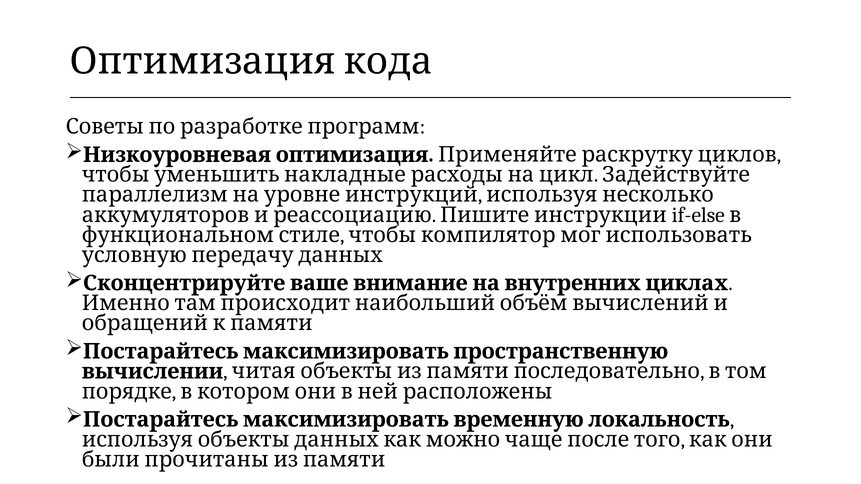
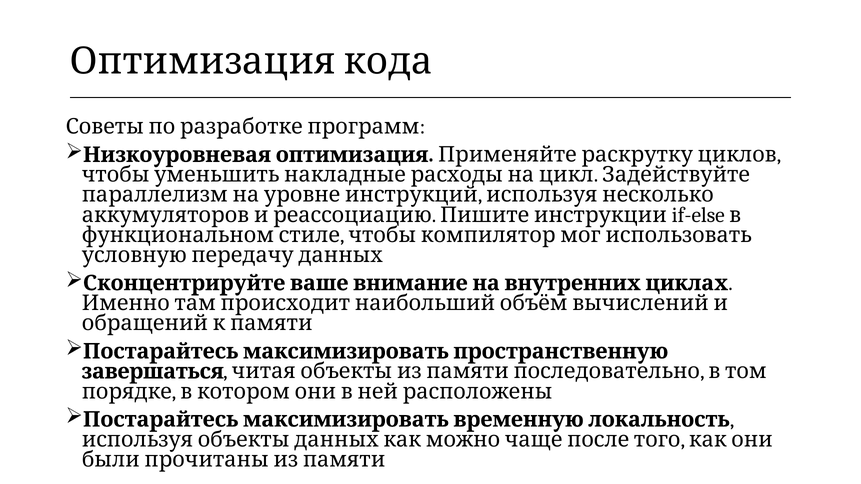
вычислении: вычислении -> завершаться
